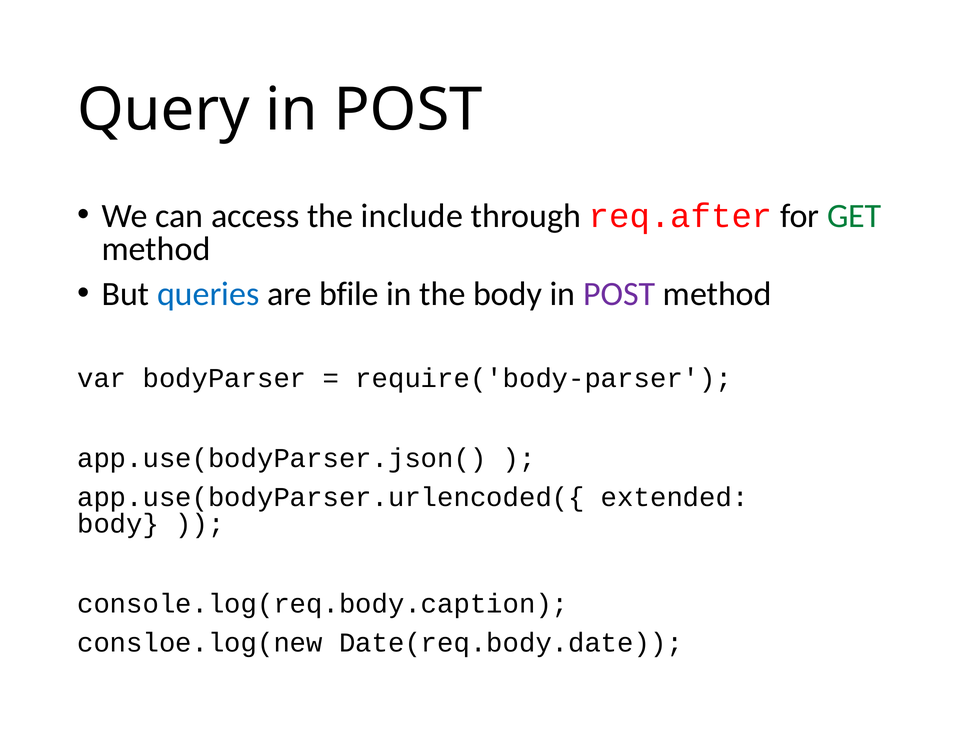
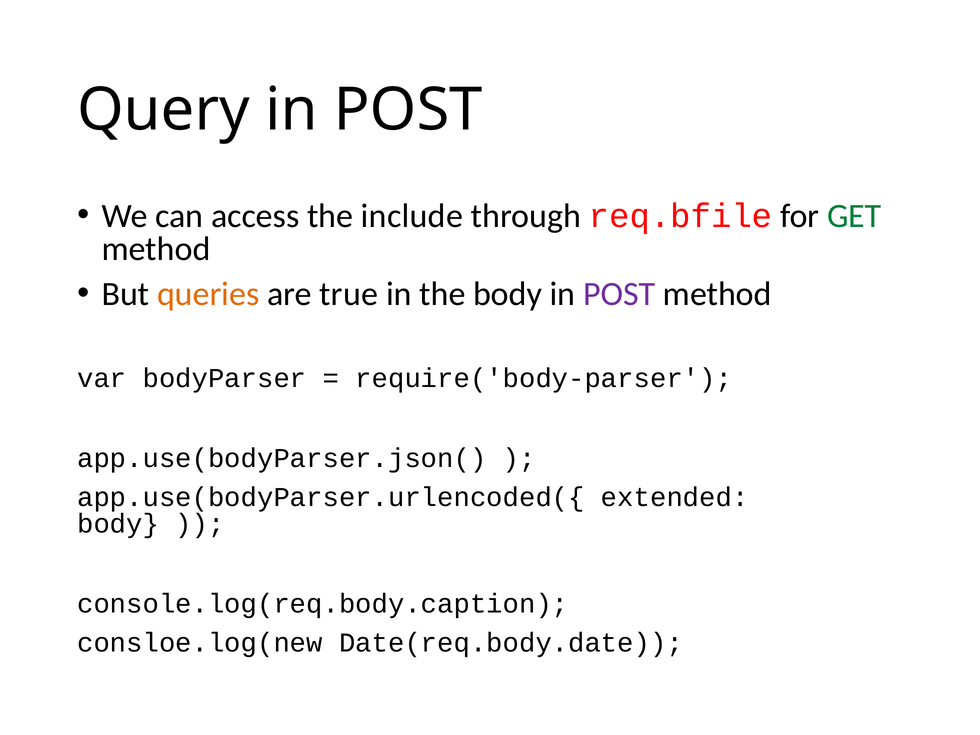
req.after: req.after -> req.bfile
queries colour: blue -> orange
bfile: bfile -> true
